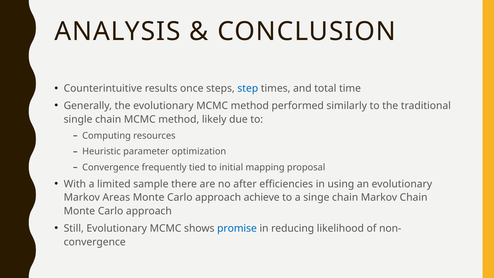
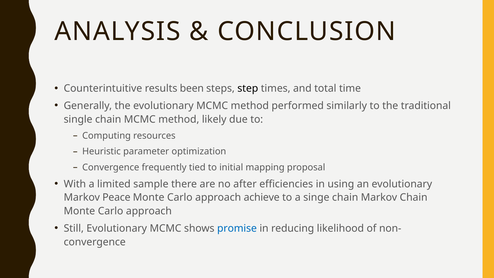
once: once -> been
step colour: blue -> black
Areas: Areas -> Peace
